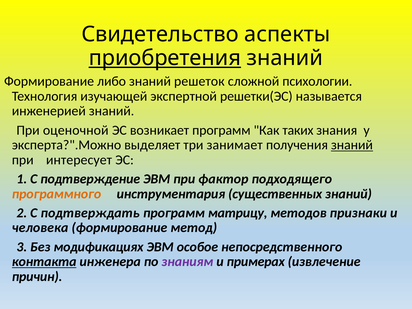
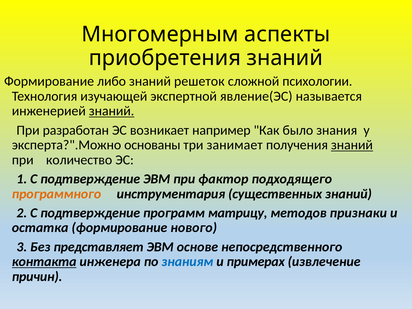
Свидетельство: Свидетельство -> Многомерным
приобретения underline: present -> none
решетки(ЭС: решетки(ЭС -> явление(ЭС
знаний at (112, 111) underline: none -> present
оценочной: оценочной -> разработан
возникает программ: программ -> например
таких: таких -> было
выделяет: выделяет -> основаны
интересует: интересует -> количество
2 С подтверждать: подтверждать -> подтверждение
человека: человека -> остатка
метод: метод -> нового
модификациях: модификациях -> представляет
особое: особое -> основе
знаниям colour: purple -> blue
